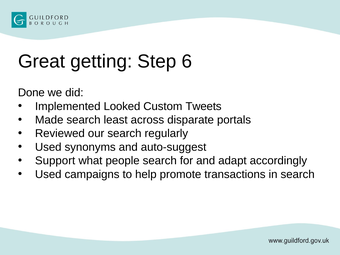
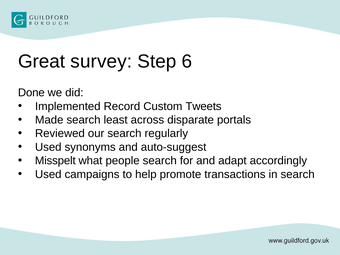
getting: getting -> survey
Looked: Looked -> Record
Support: Support -> Misspelt
